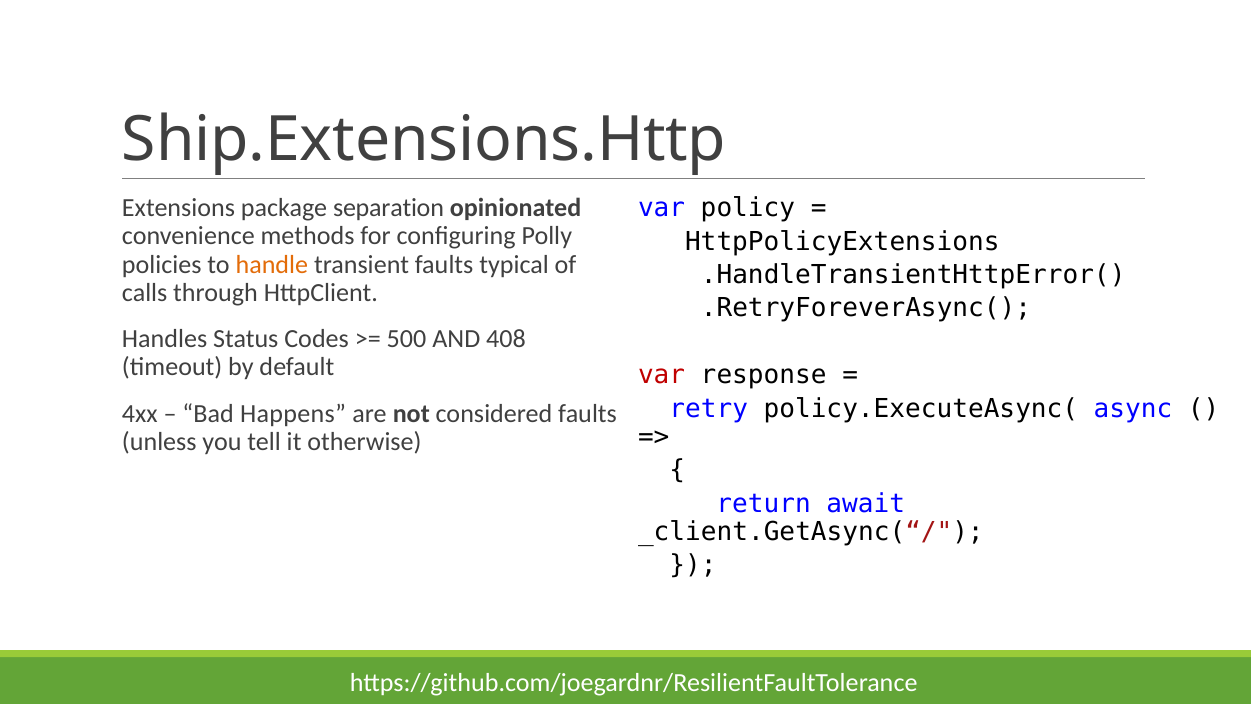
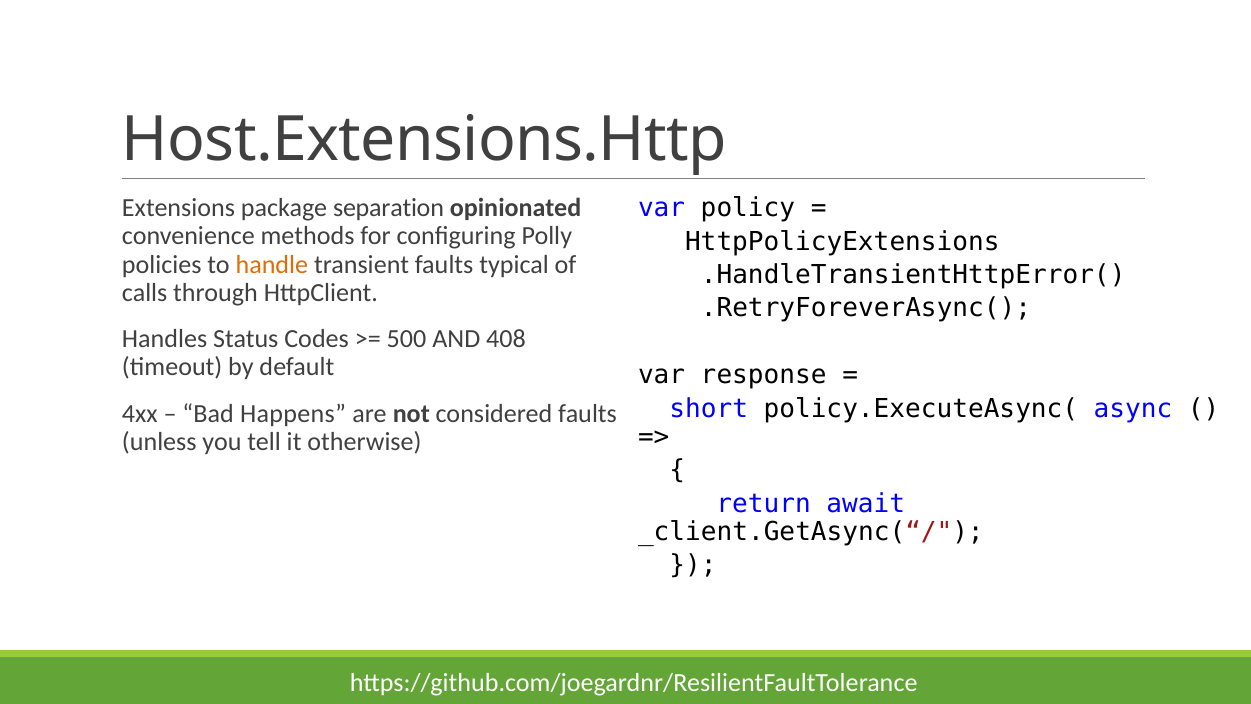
Ship.Extensions.Http: Ship.Extensions.Http -> Host.Extensions.Http
var at (662, 375) colour: red -> black
retry: retry -> short
